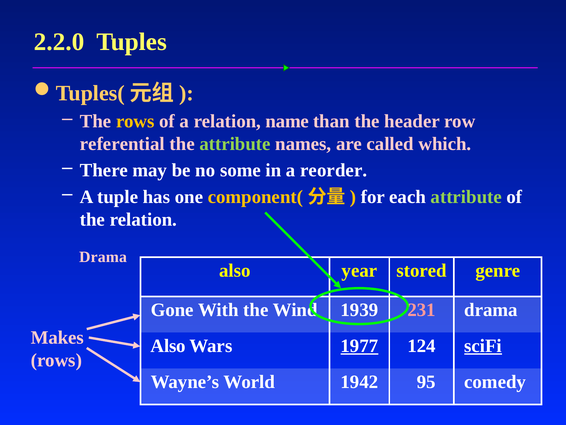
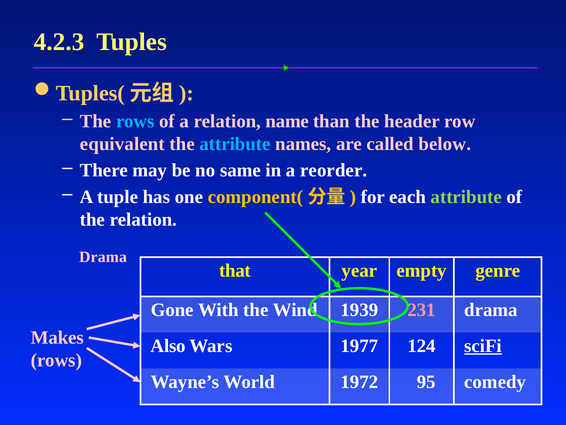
2.2.0: 2.2.0 -> 4.2.3
rows at (135, 121) colour: yellow -> light blue
referential: referential -> equivalent
attribute at (235, 144) colour: light green -> light blue
which: which -> below
some: some -> same
also at (235, 270): also -> that
stored: stored -> empty
1977 underline: present -> none
1942: 1942 -> 1972
